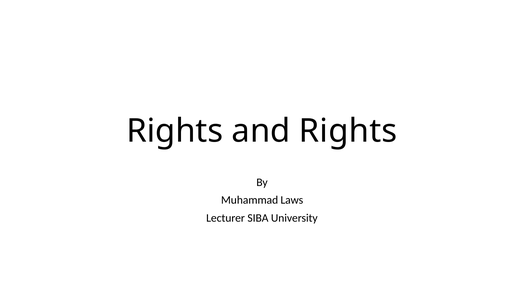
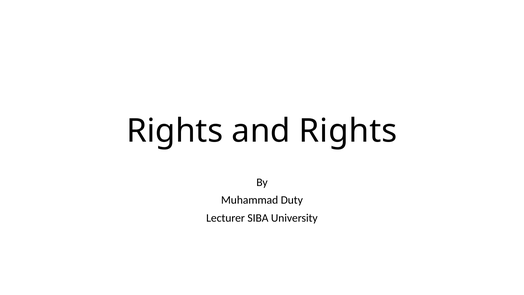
Laws: Laws -> Duty
